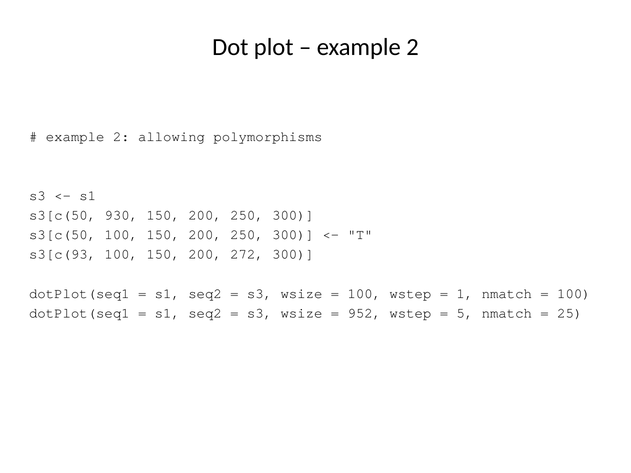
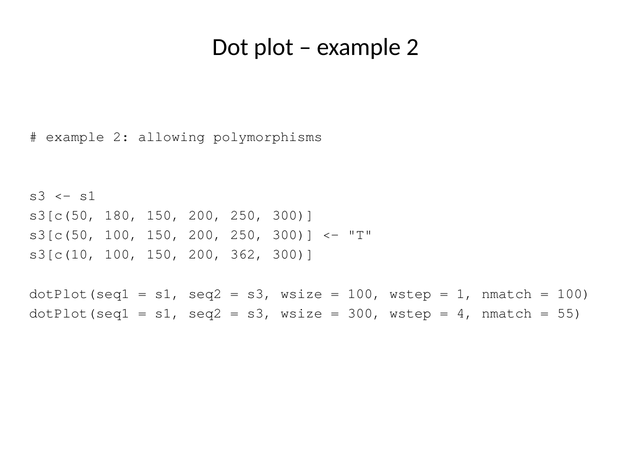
930: 930 -> 180
s3[c(93: s3[c(93 -> s3[c(10
272: 272 -> 362
952 at (364, 313): 952 -> 300
5: 5 -> 4
25: 25 -> 55
